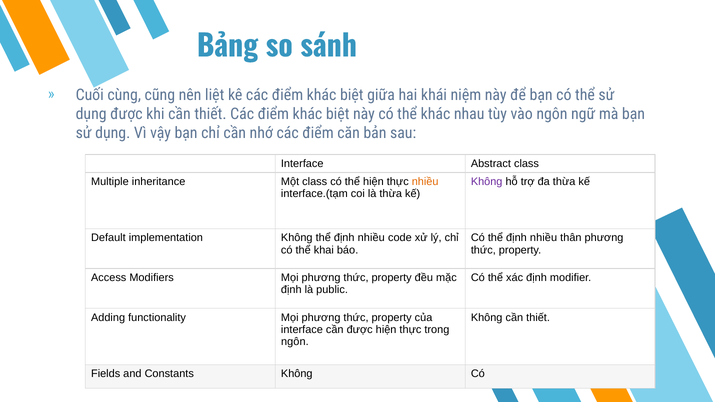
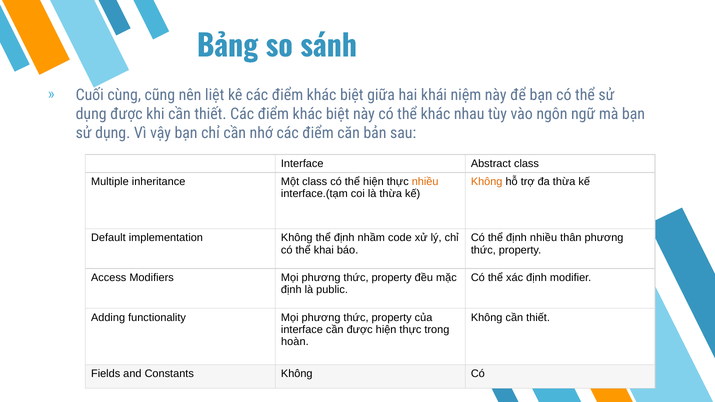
Không at (487, 182) colour: purple -> orange
Không thể định nhiều: nhiều -> nhầm
ngôn at (295, 342): ngôn -> hoàn
